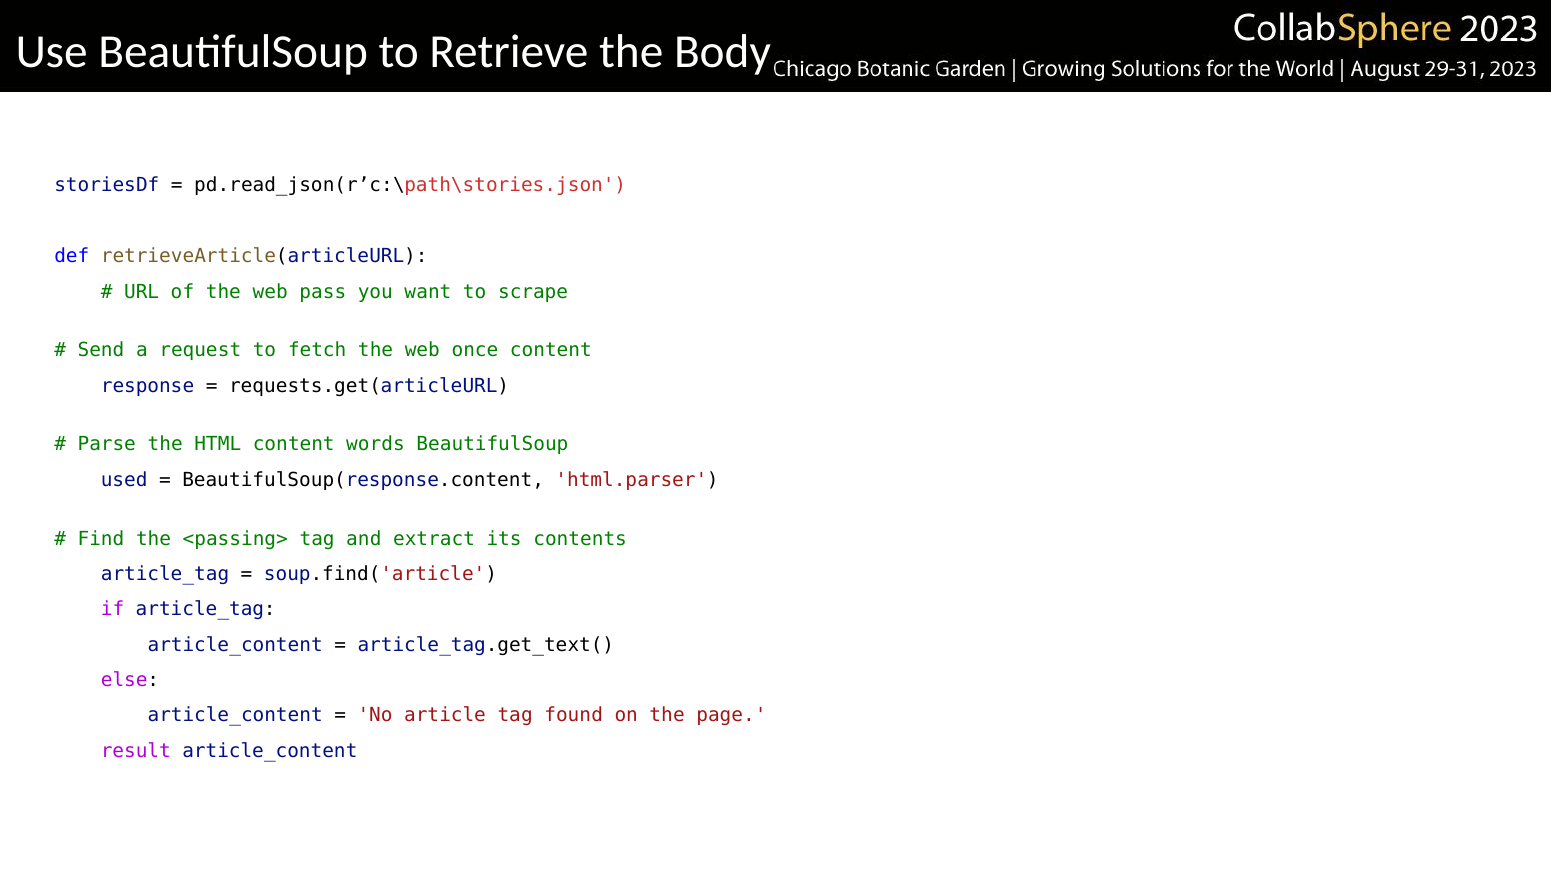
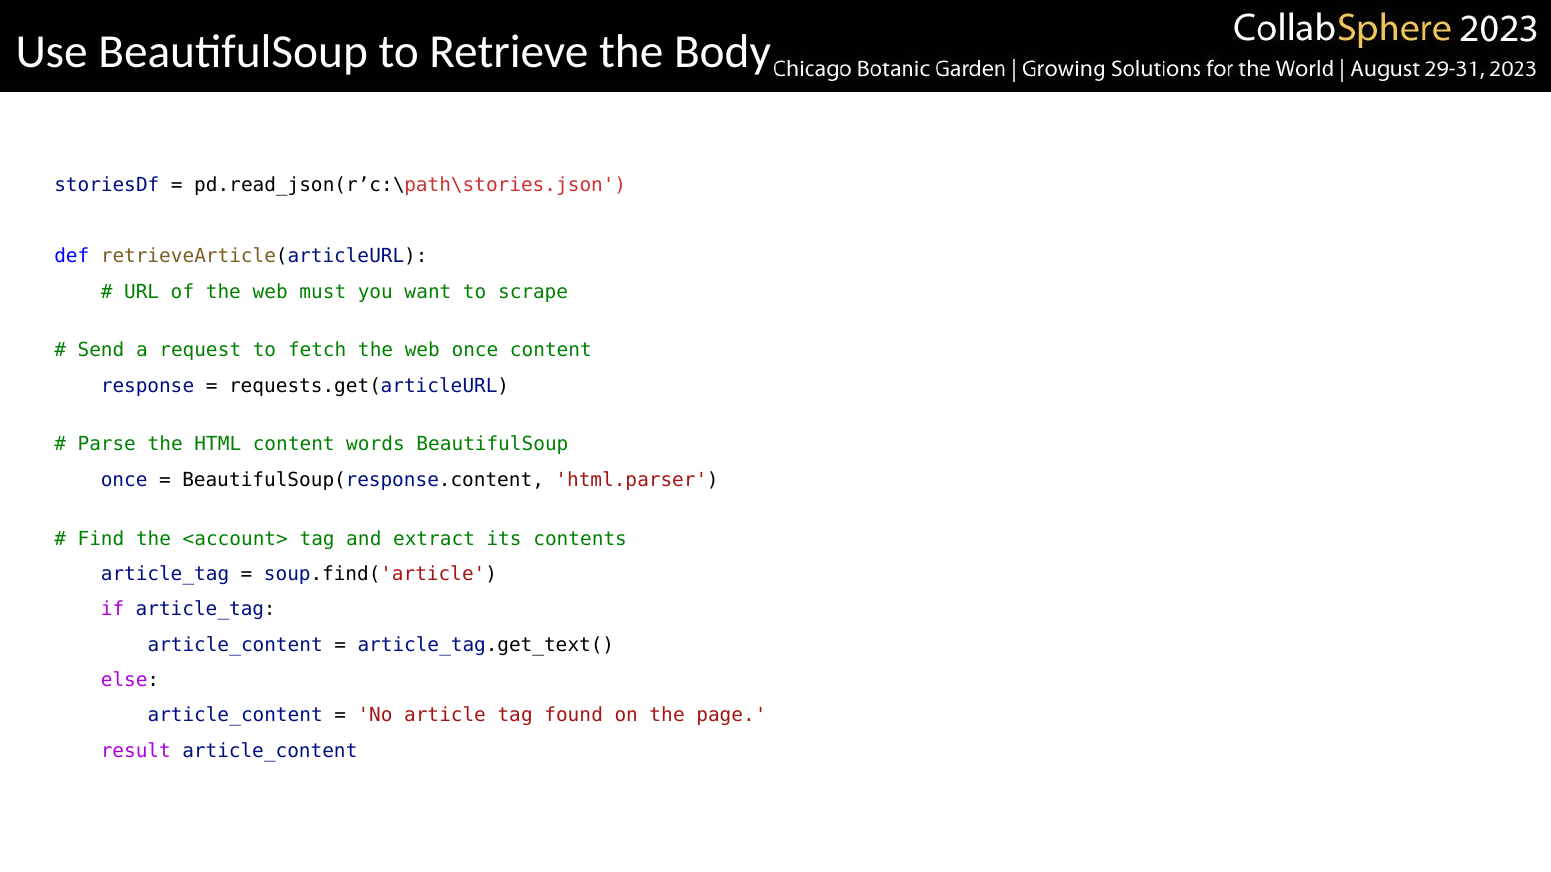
pass: pass -> must
used at (124, 480): used -> once
<passing>: <passing> -> <account>
